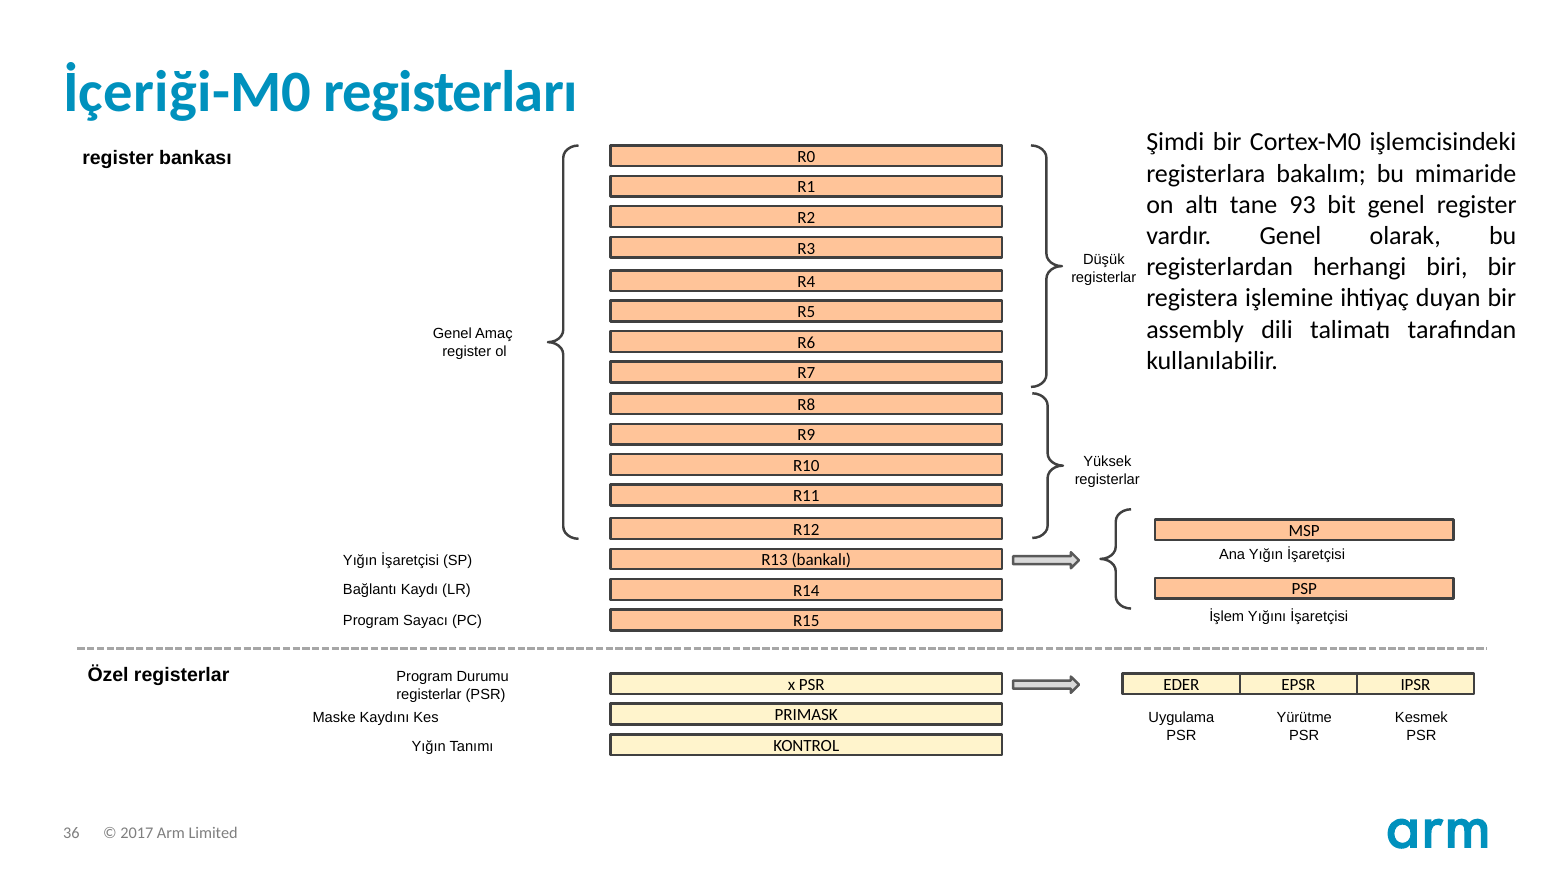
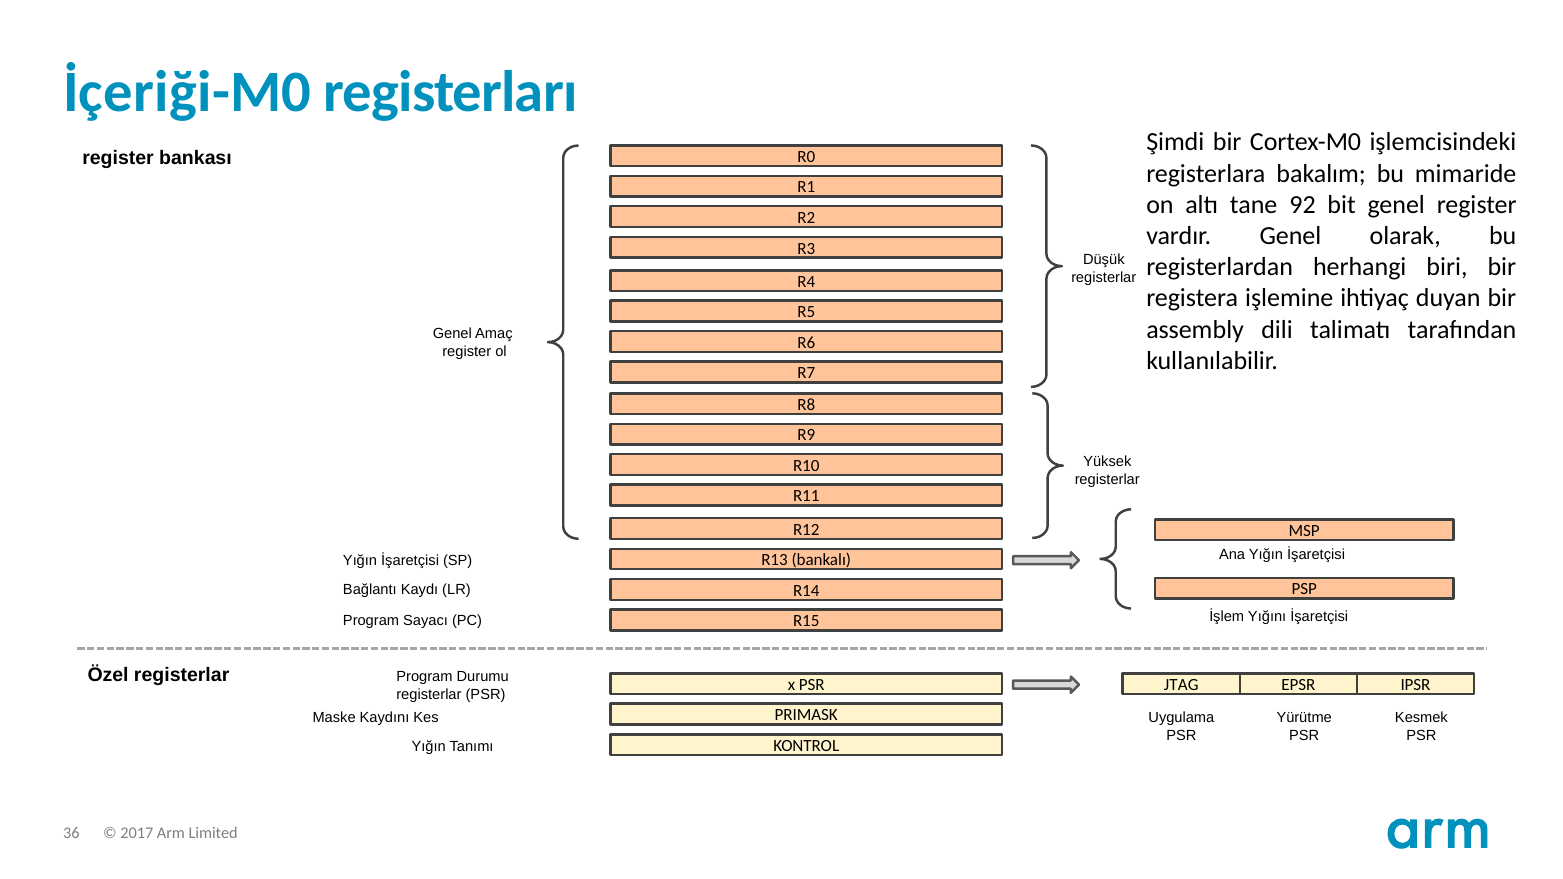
93: 93 -> 92
EDER: EDER -> JTAG
